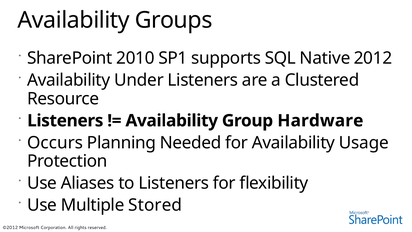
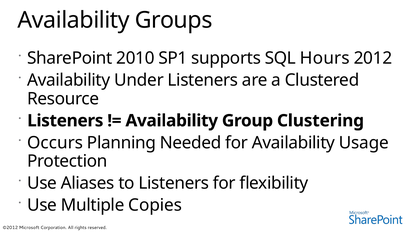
Native: Native -> Hours
Hardware: Hardware -> Clustering
Stored: Stored -> Copies
